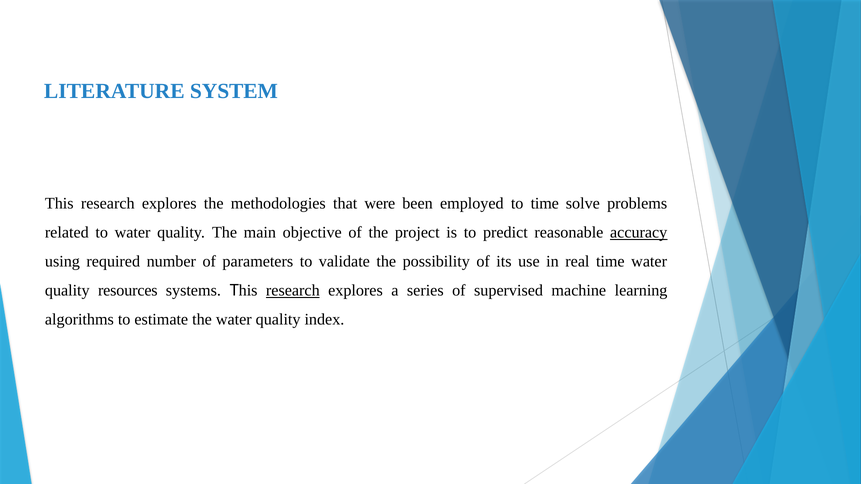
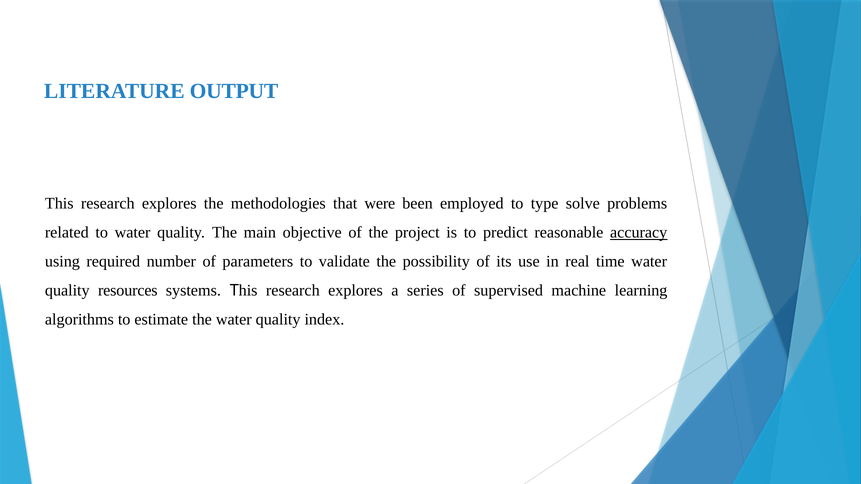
SYSTEM: SYSTEM -> OUTPUT
to time: time -> type
research at (293, 291) underline: present -> none
